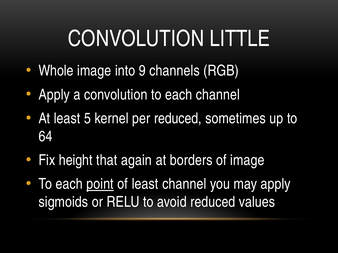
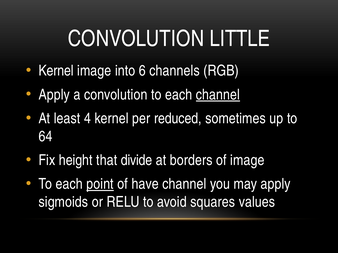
Whole at (56, 71): Whole -> Kernel
9: 9 -> 6
channel at (218, 95) underline: none -> present
5: 5 -> 4
again: again -> divide
of least: least -> have
avoid reduced: reduced -> squares
